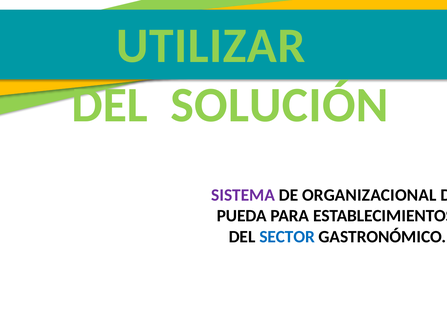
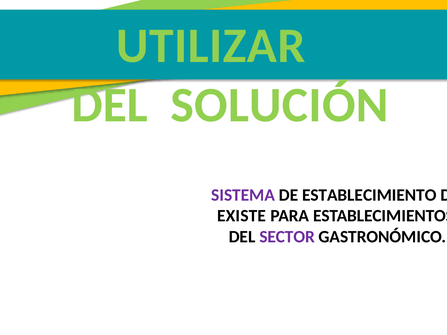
ORGANIZACIONAL: ORGANIZACIONAL -> ESTABLECIMIENTO
PUEDA: PUEDA -> EXISTE
SECTOR colour: blue -> purple
